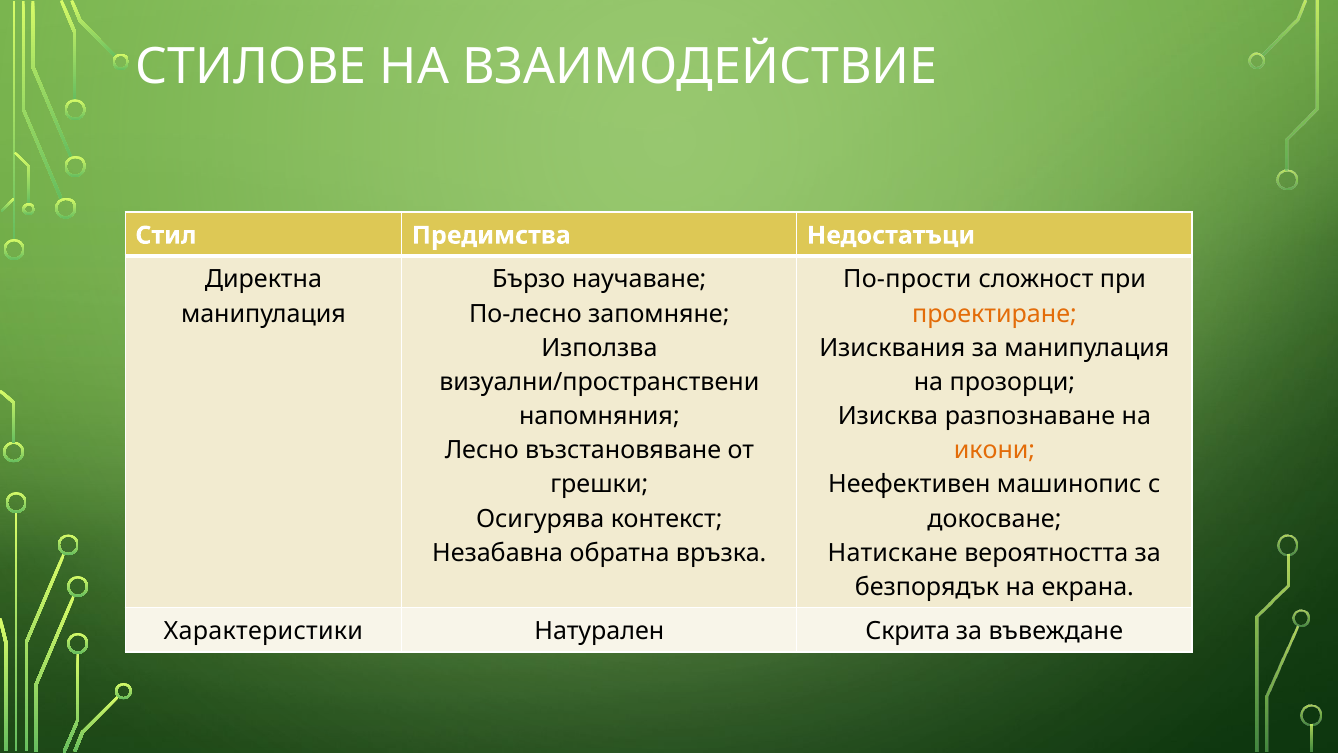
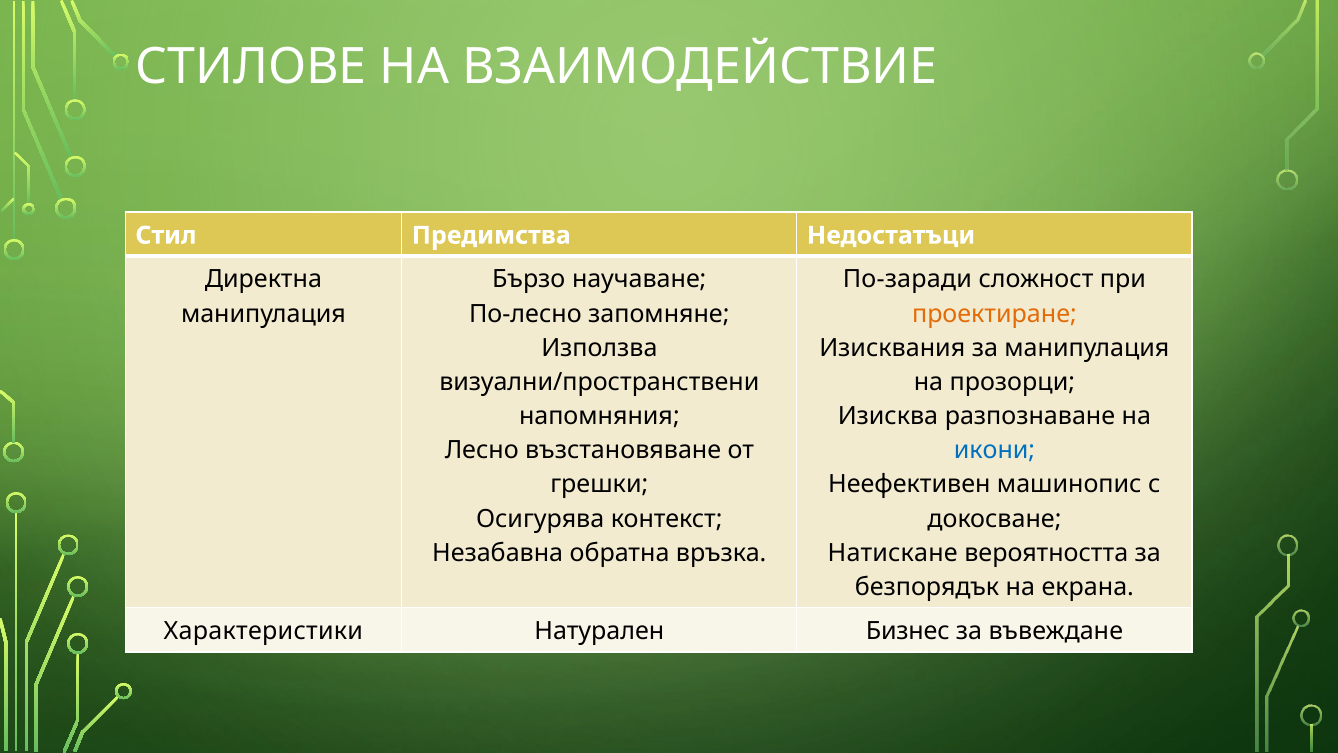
По-прости: По-прости -> По-заради
икони colour: orange -> blue
Скрита: Скрита -> Бизнес
